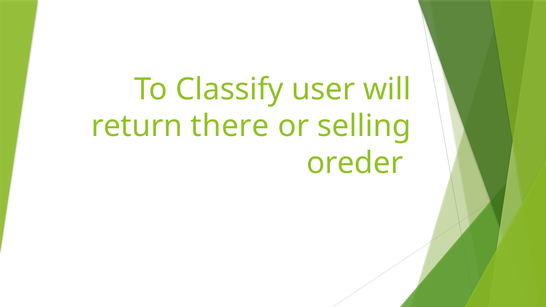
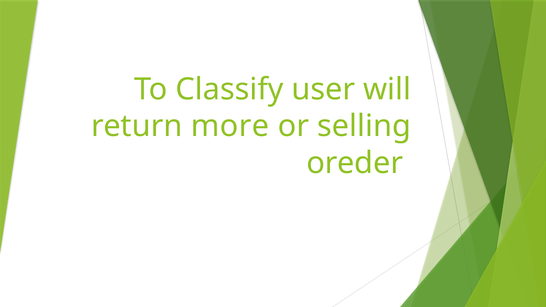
there: there -> more
